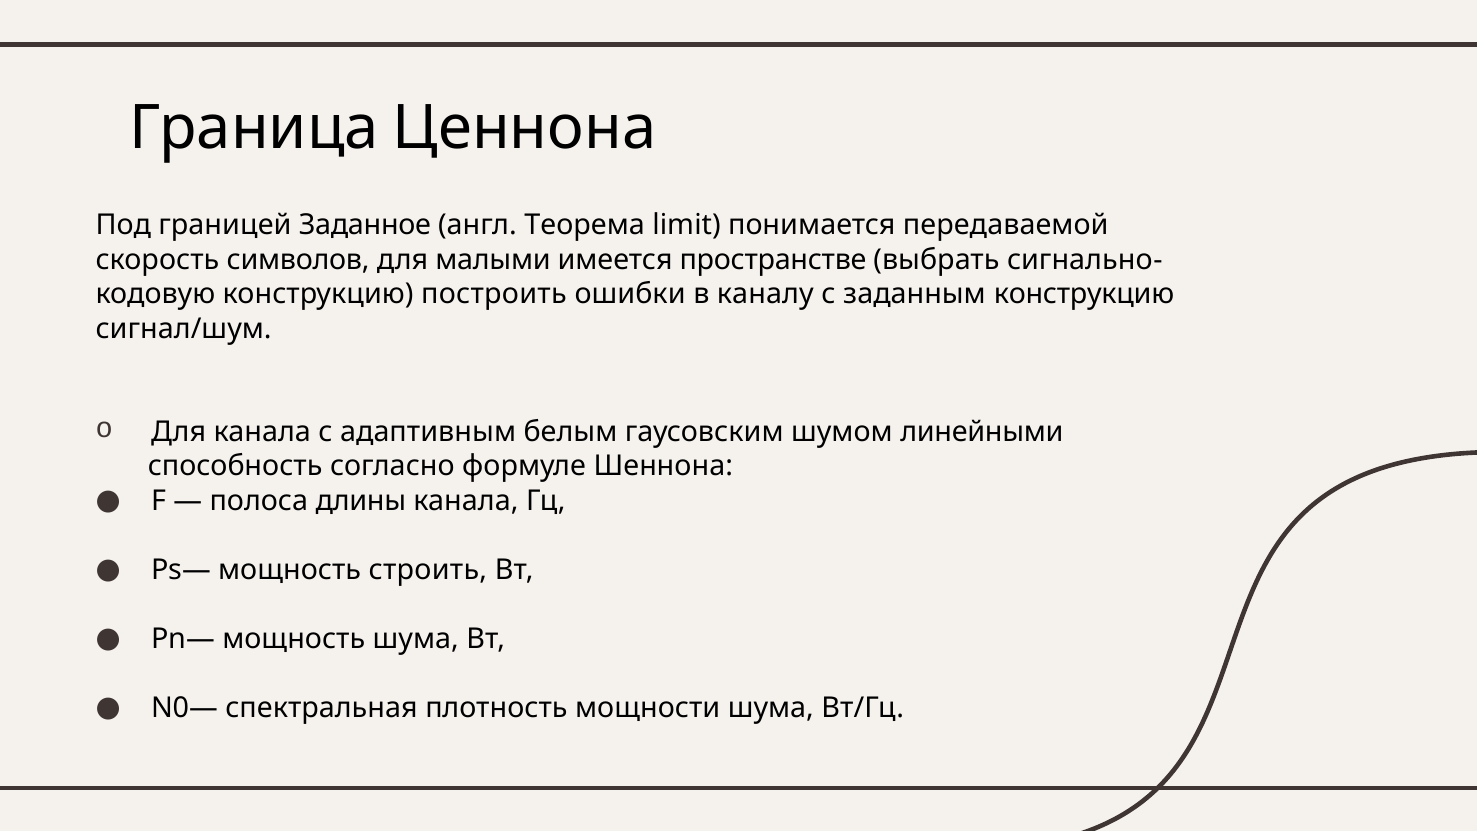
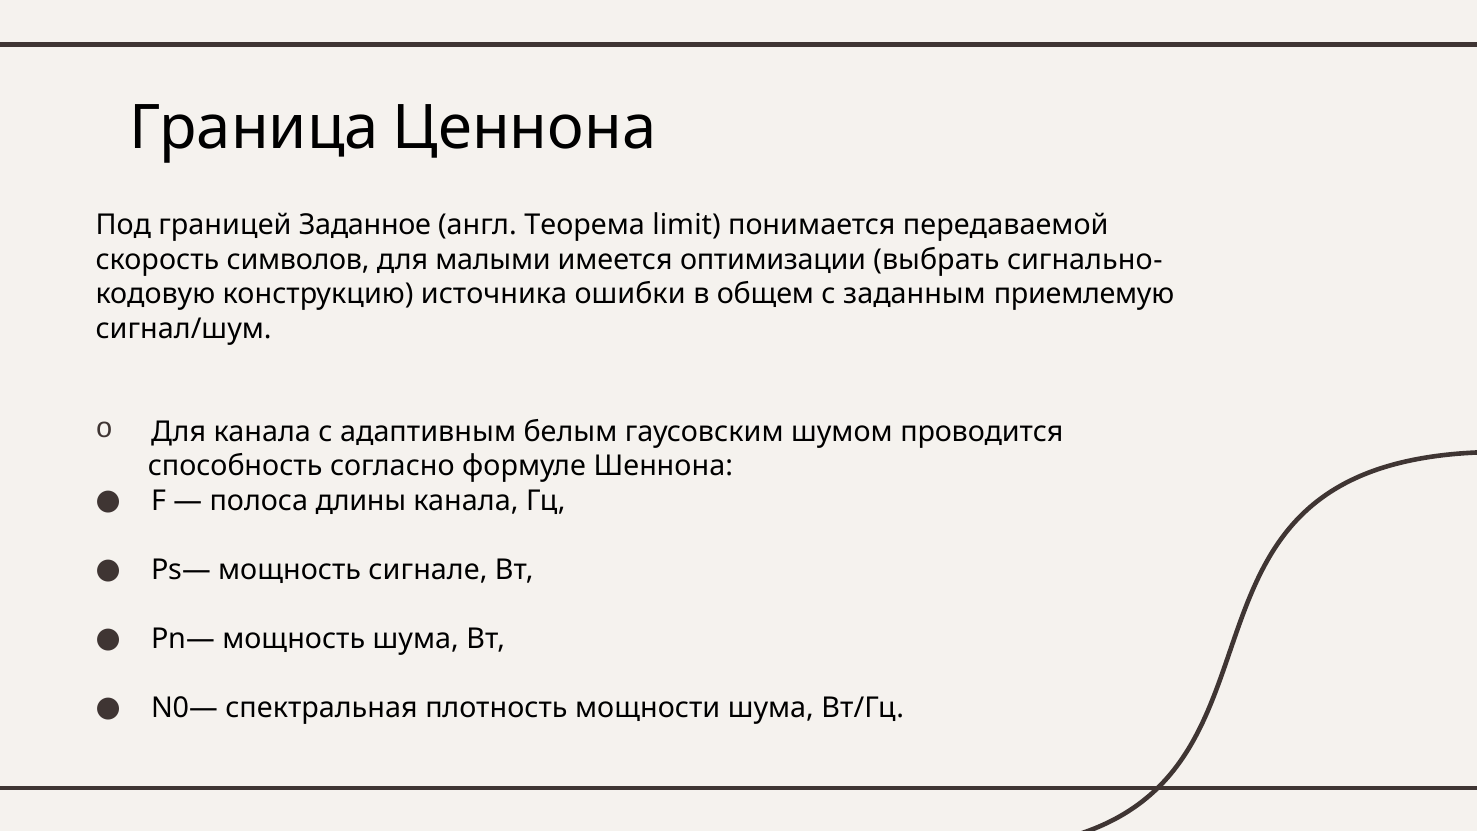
пространстве: пространстве -> оптимизации
построить: построить -> источника
каналу: каналу -> общем
заданным конструкцию: конструкцию -> приемлемую
линейными: линейными -> проводится
строить: строить -> сигнале
